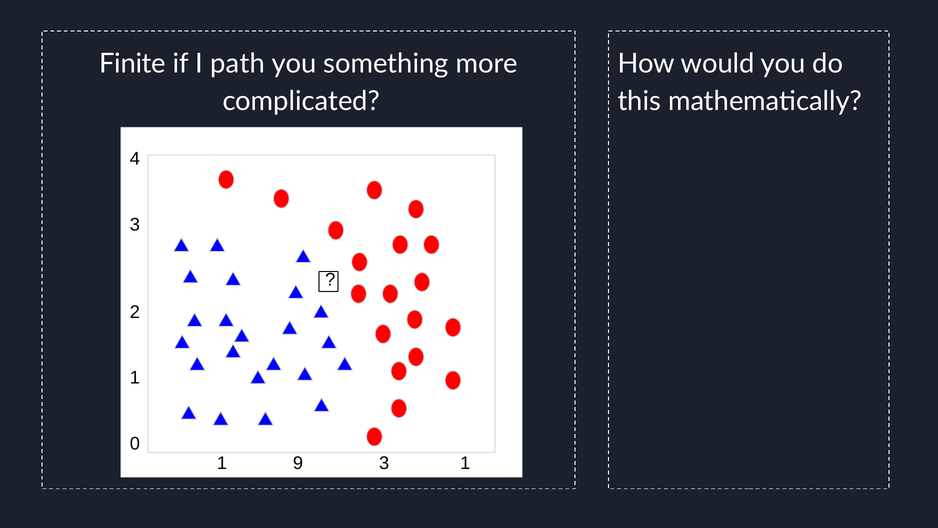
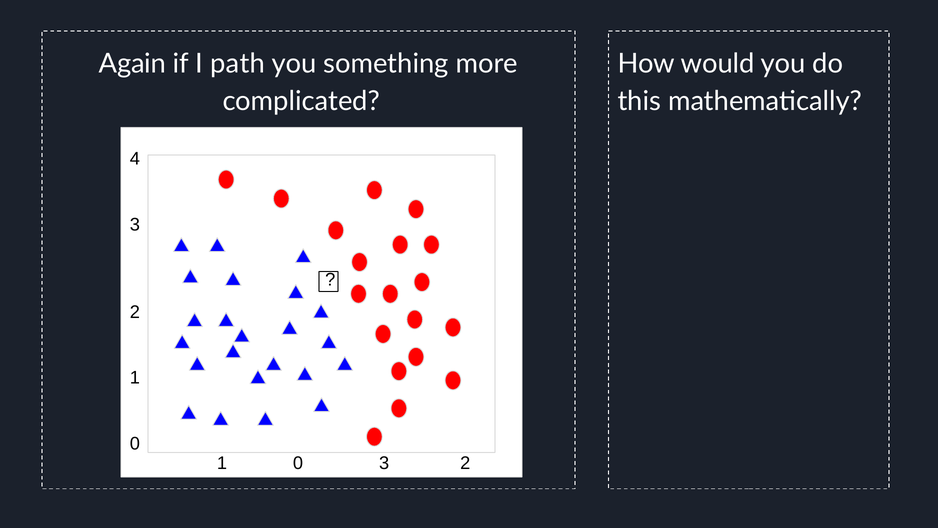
Finite: Finite -> Again
9 at (298, 463): 9 -> 0
1 at (465, 463): 1 -> 2
